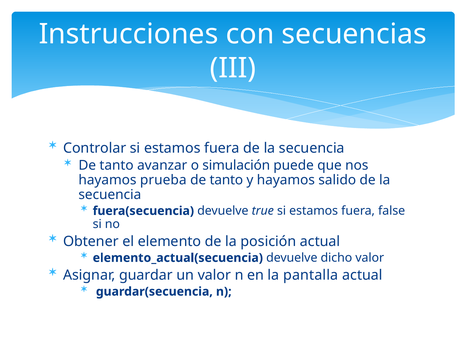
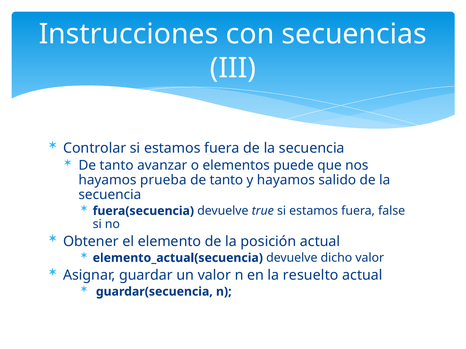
simulación: simulación -> elementos
pantalla: pantalla -> resuelto
